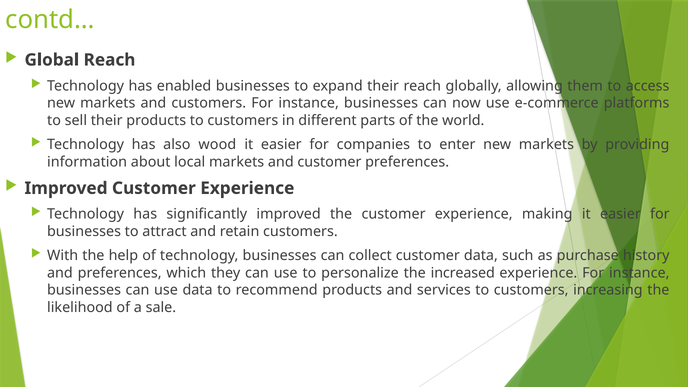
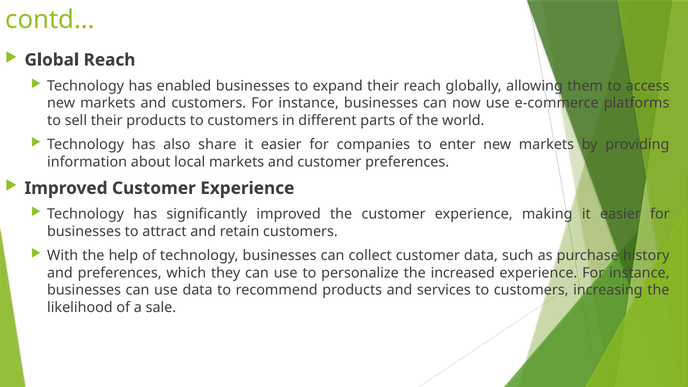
wood: wood -> share
